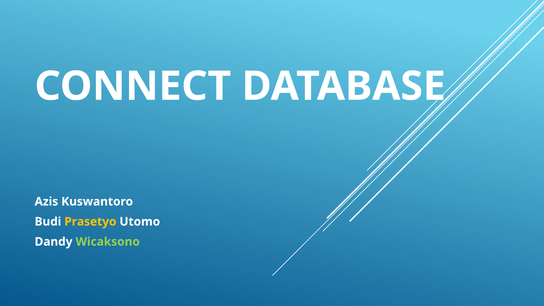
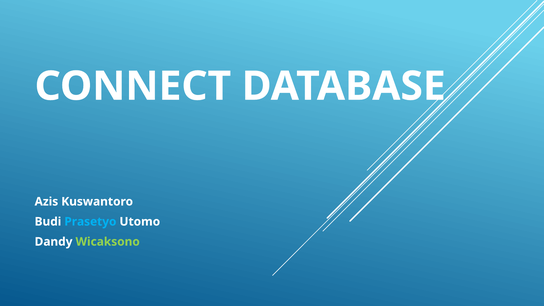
Prasetyo colour: yellow -> light blue
